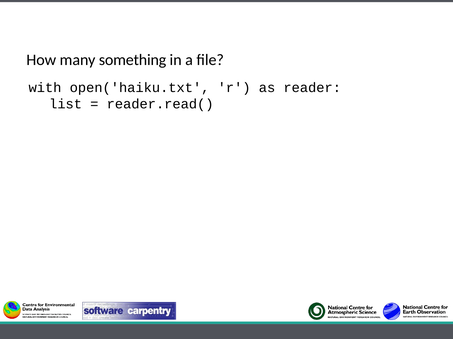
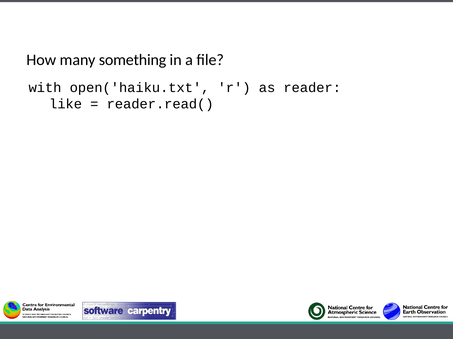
list: list -> like
